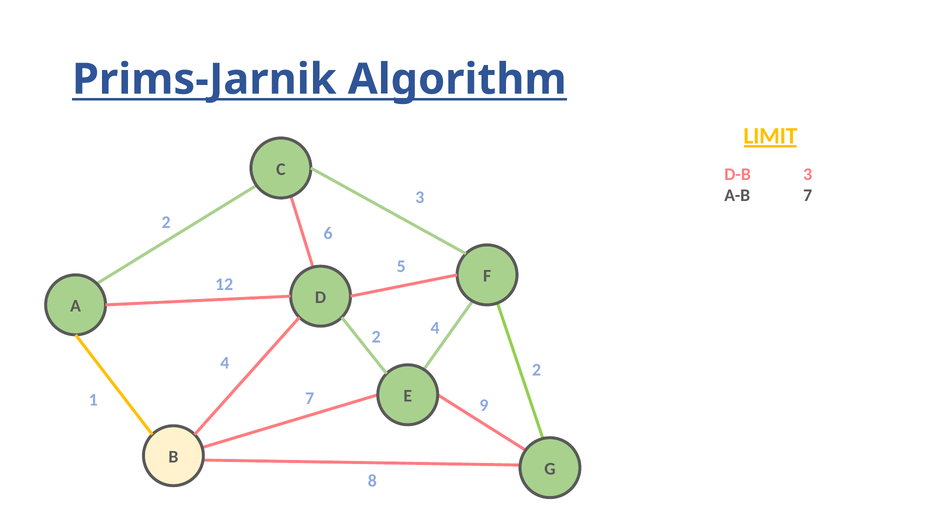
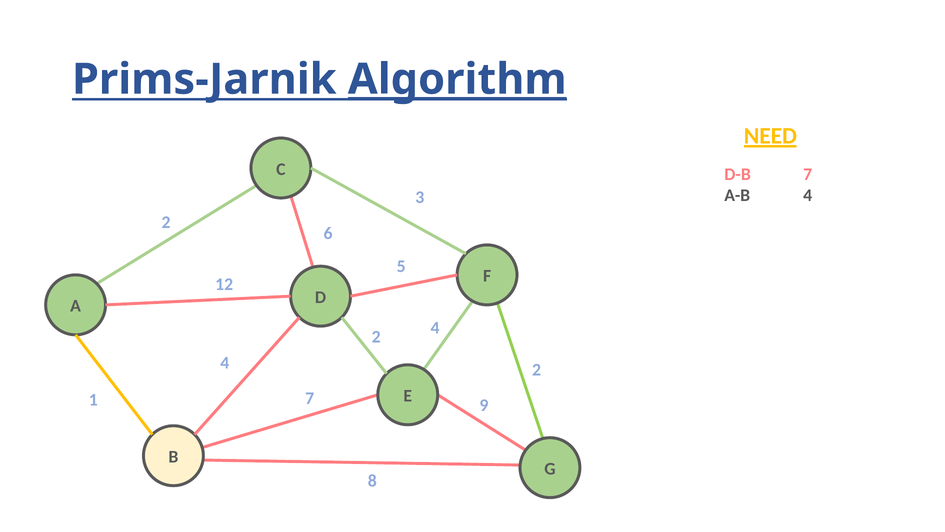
Algorithm underline: none -> present
LIMIT: LIMIT -> NEED
D-B 3: 3 -> 7
A-B 7: 7 -> 4
